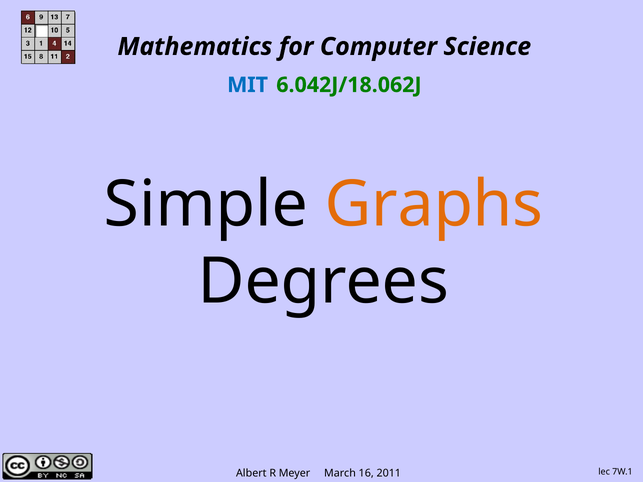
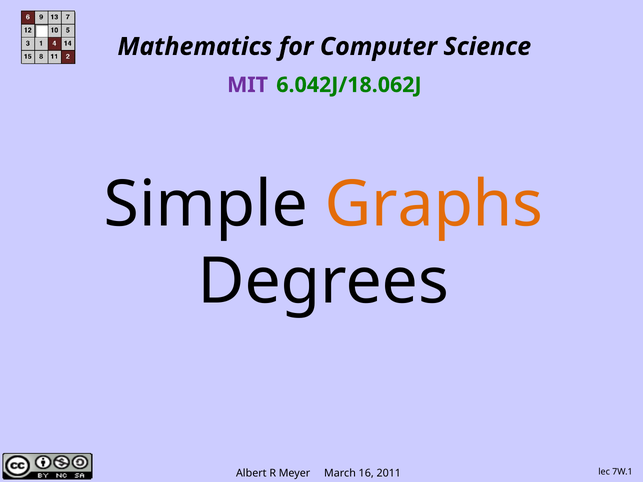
MIT colour: blue -> purple
